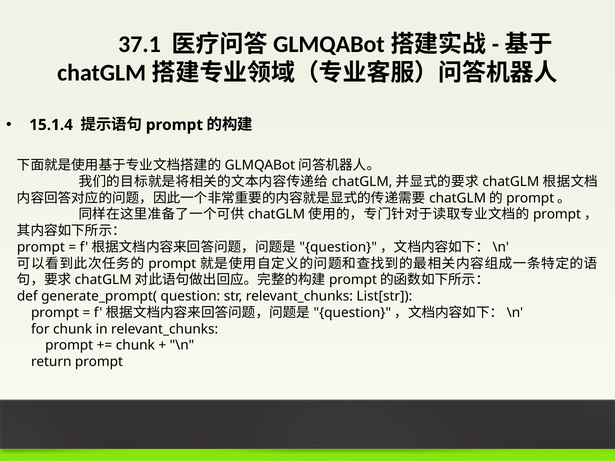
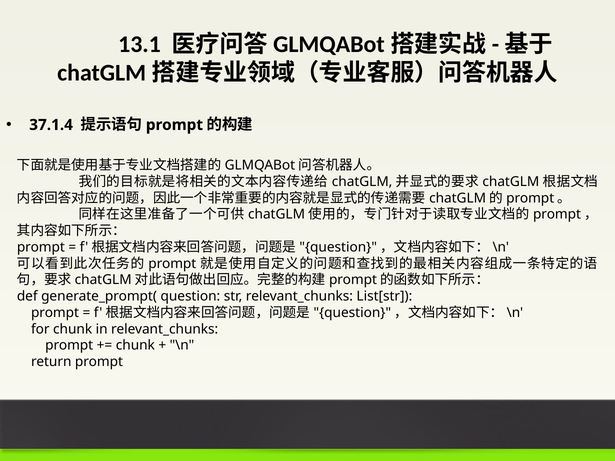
37.1: 37.1 -> 13.1
15.1.4: 15.1.4 -> 37.1.4
